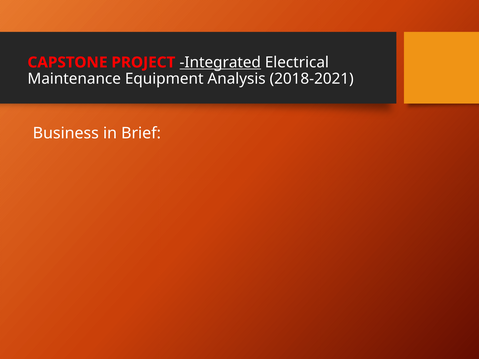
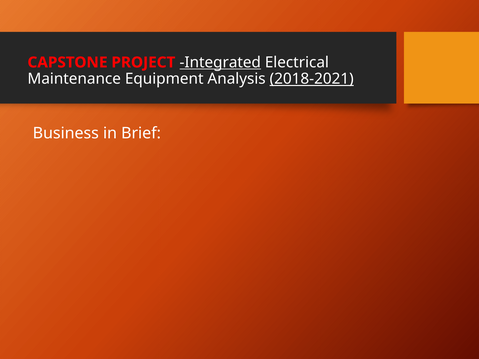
2018-2021 underline: none -> present
